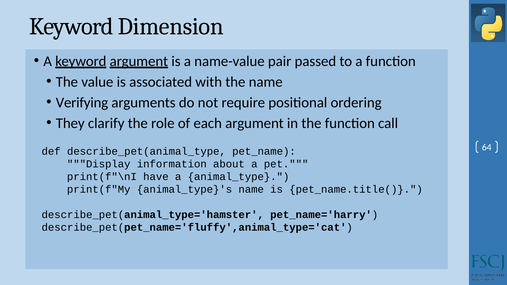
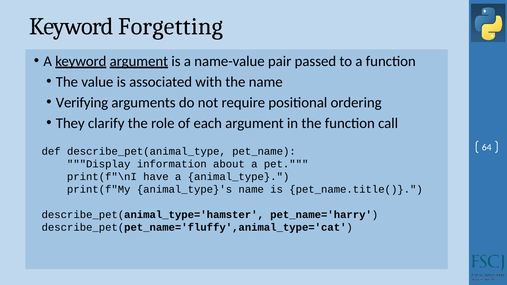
Dimension: Dimension -> Forgetting
